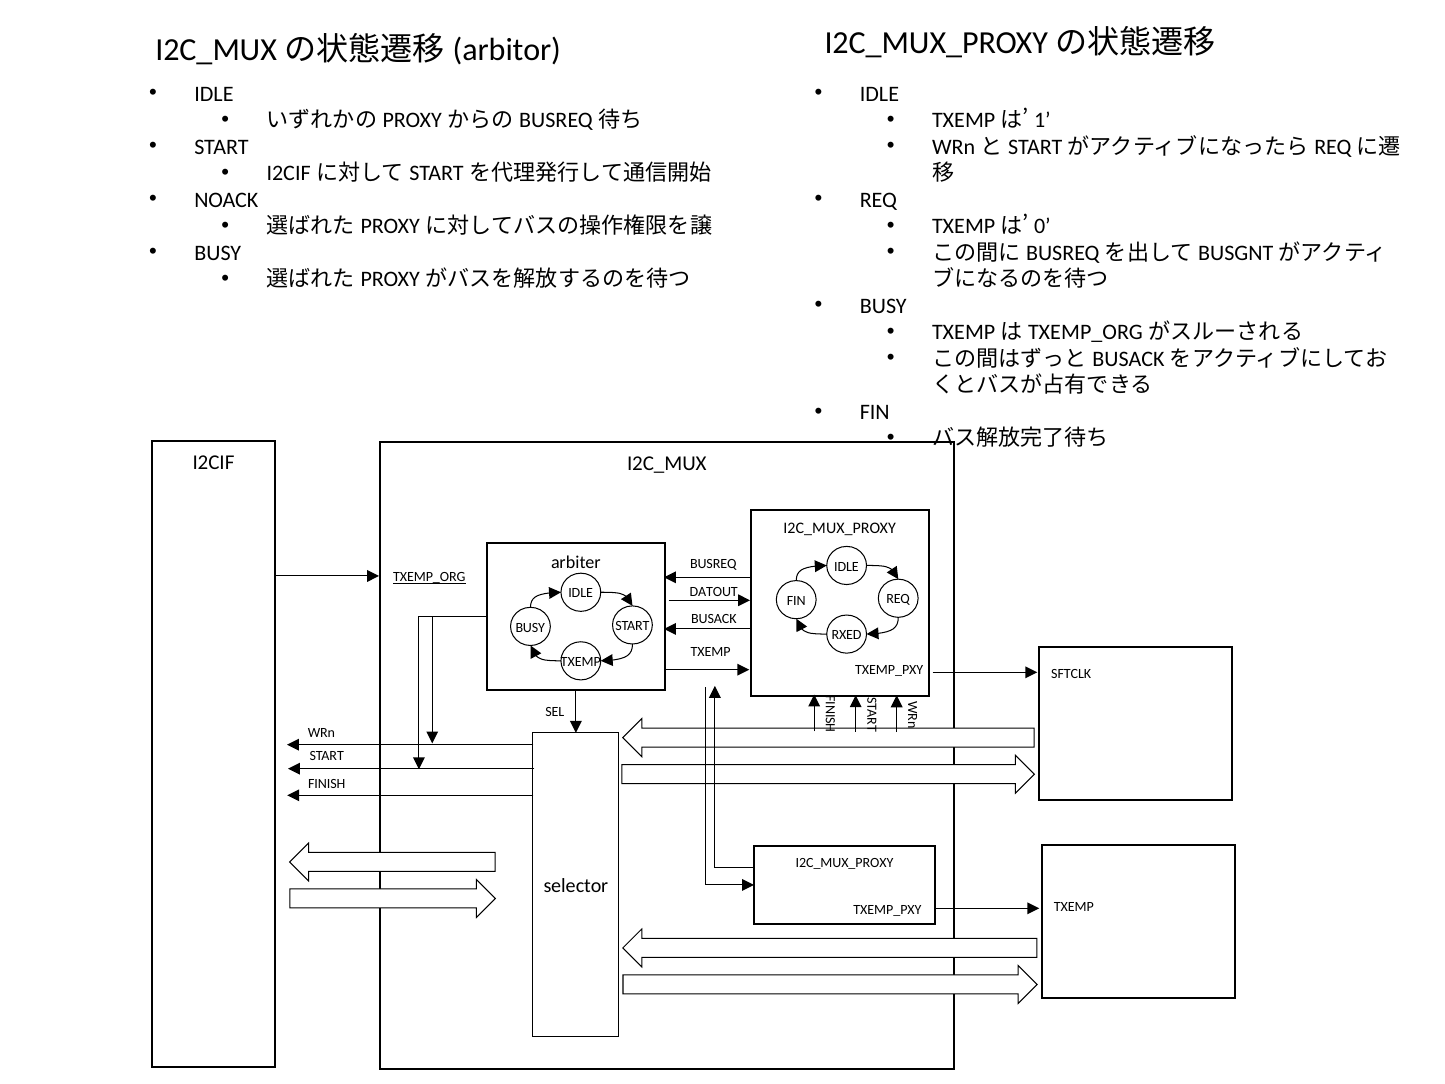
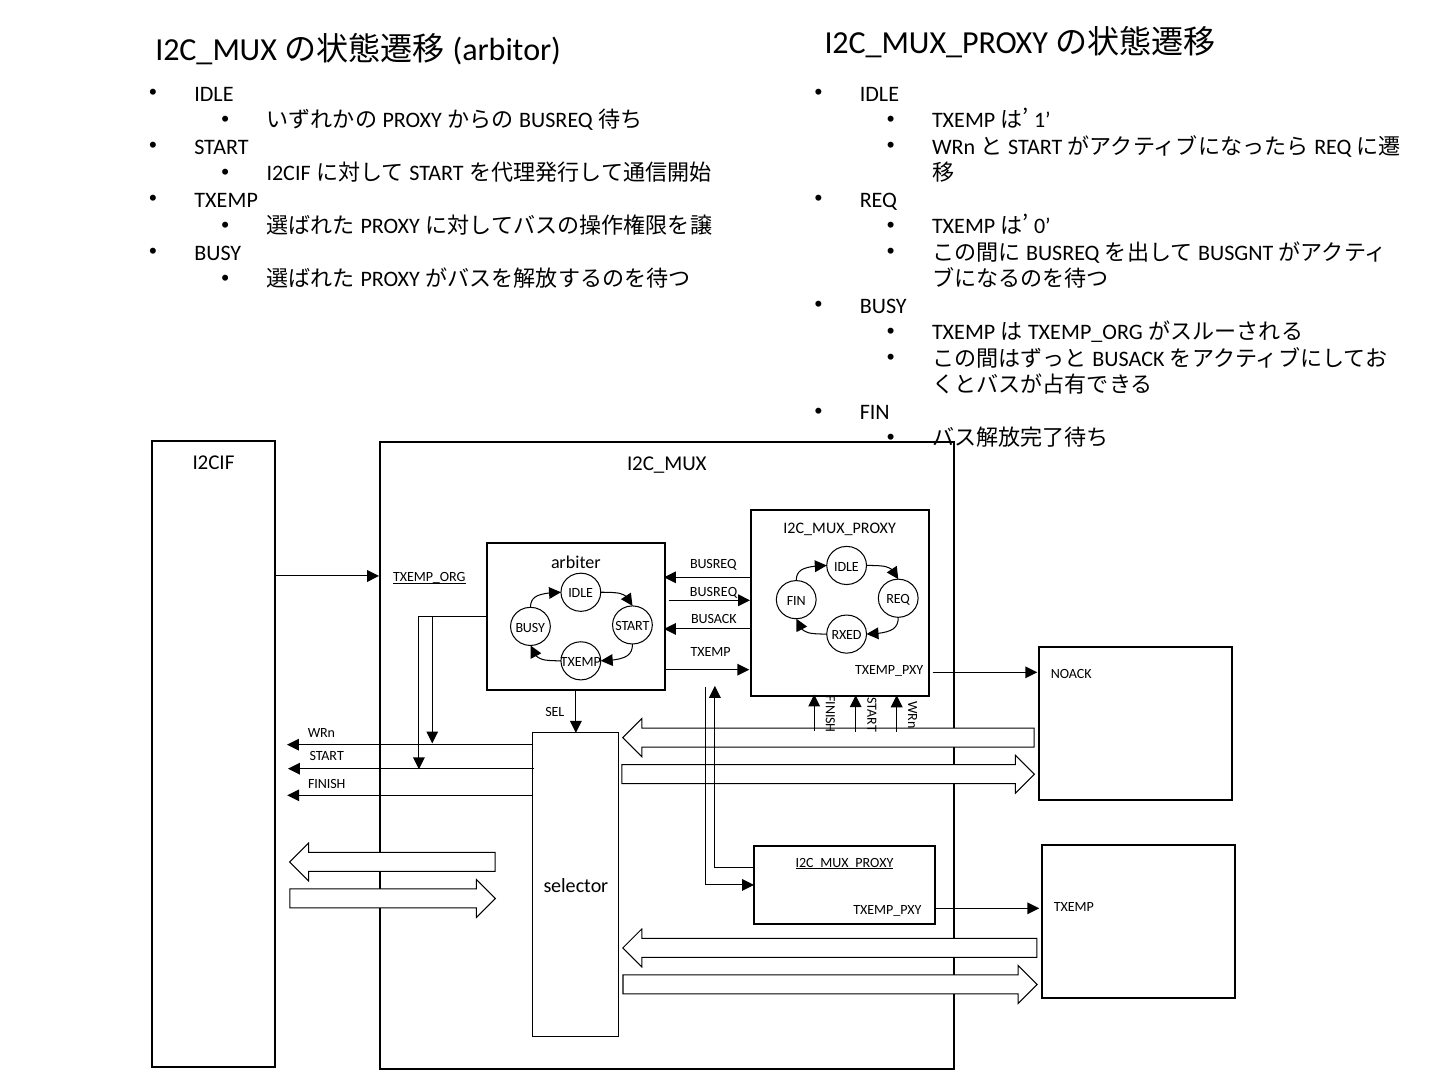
NOACK at (226, 200): NOACK -> TXEMP
DATOUT at (714, 592): DATOUT -> BUSREQ
SFTCLK: SFTCLK -> NOACK
I2C_MUX_PROXY at (845, 863) underline: none -> present
